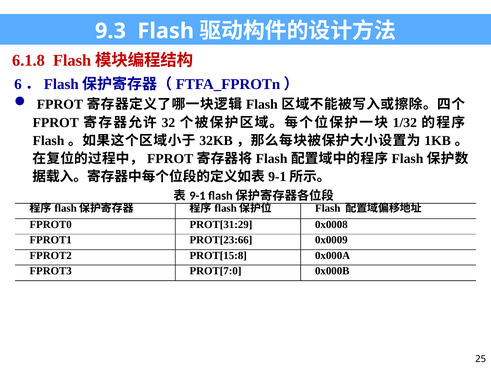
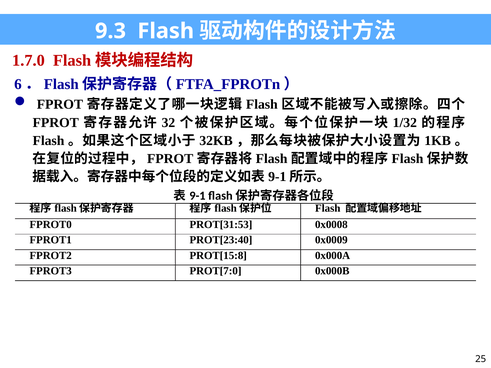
6.1.8: 6.1.8 -> 1.7.0
PROT[31:29: PROT[31:29 -> PROT[31:53
PROT[23:66: PROT[23:66 -> PROT[23:40
